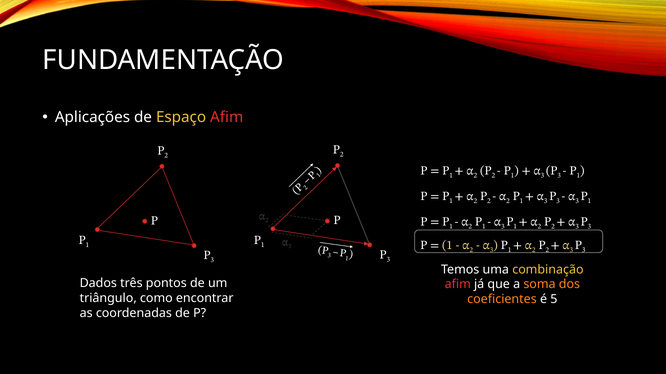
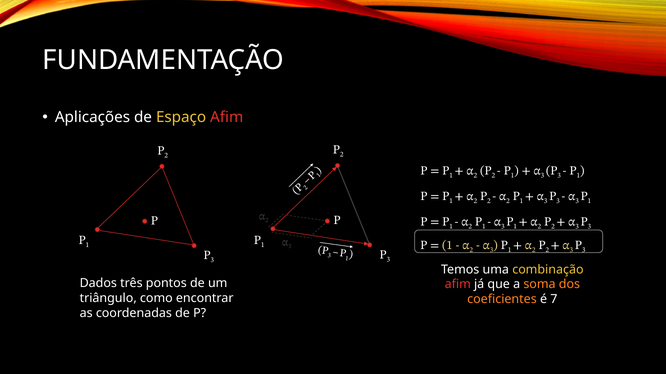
5: 5 -> 7
